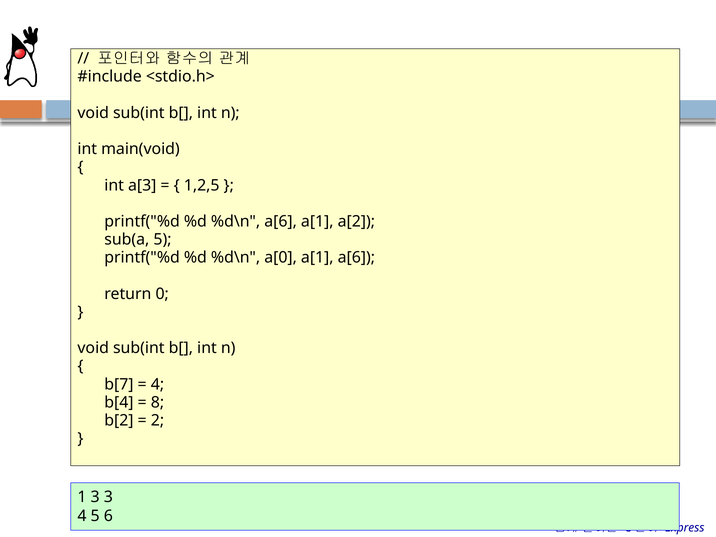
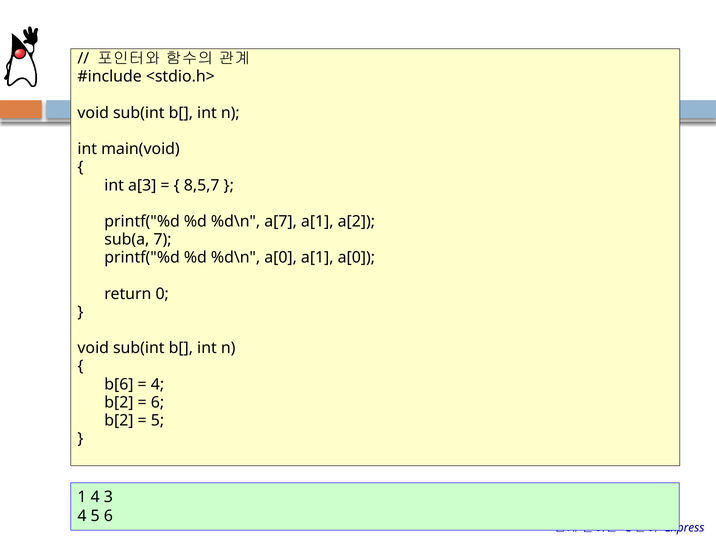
1,2,5: 1,2,5 -> 8,5,7
%d\n a[6: a[6 -> a[7
sub(a 5: 5 -> 7
a[1 a[6: a[6 -> a[0
b[7: b[7 -> b[6
b[4 at (119, 402): b[4 -> b[2
8 at (157, 402): 8 -> 6
2 at (157, 421): 2 -> 5
1 3: 3 -> 4
